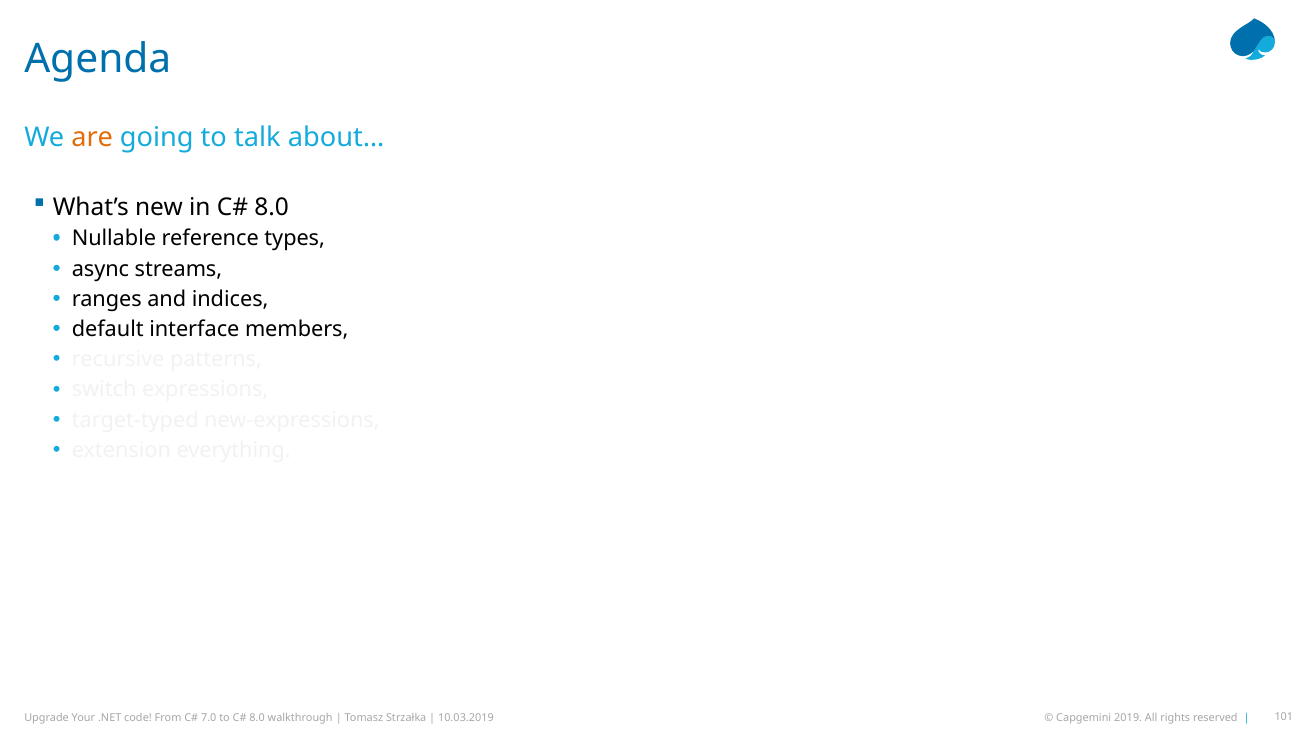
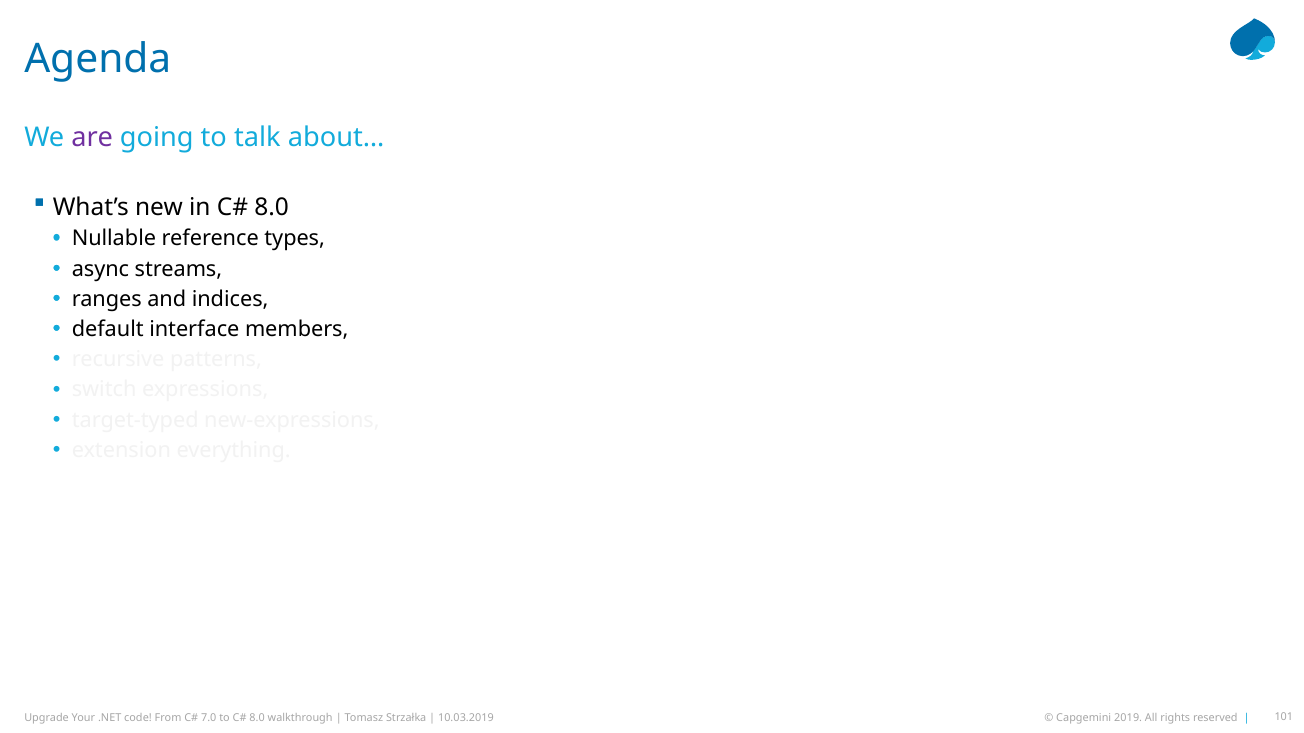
are colour: orange -> purple
